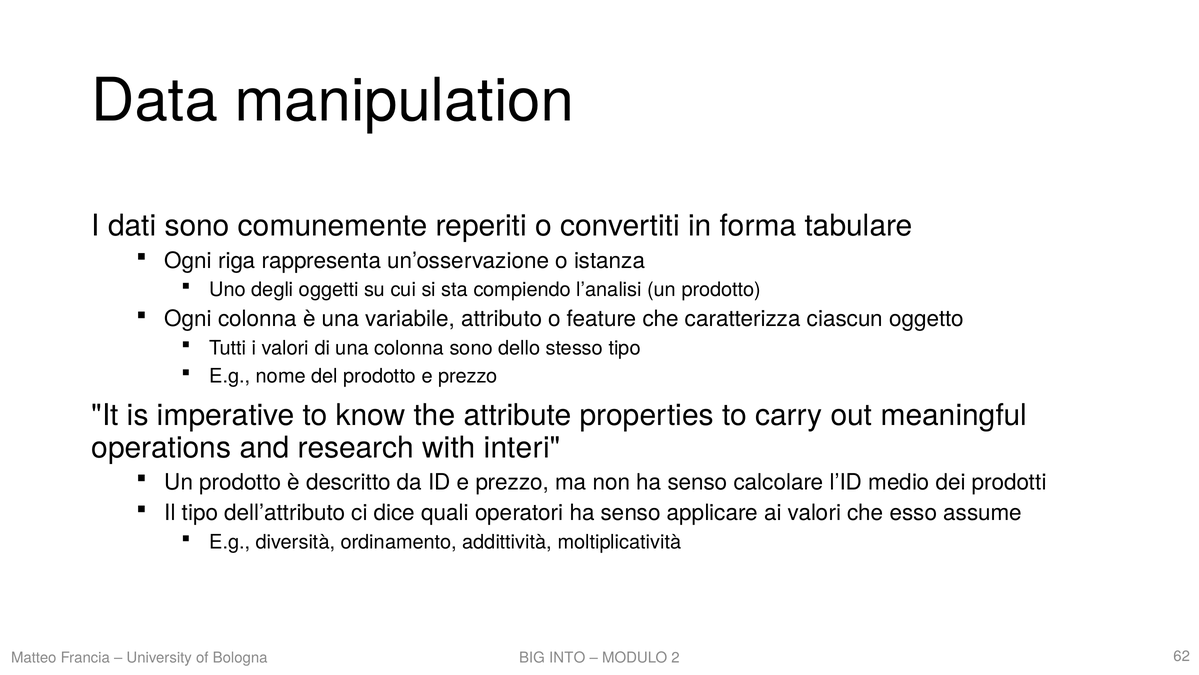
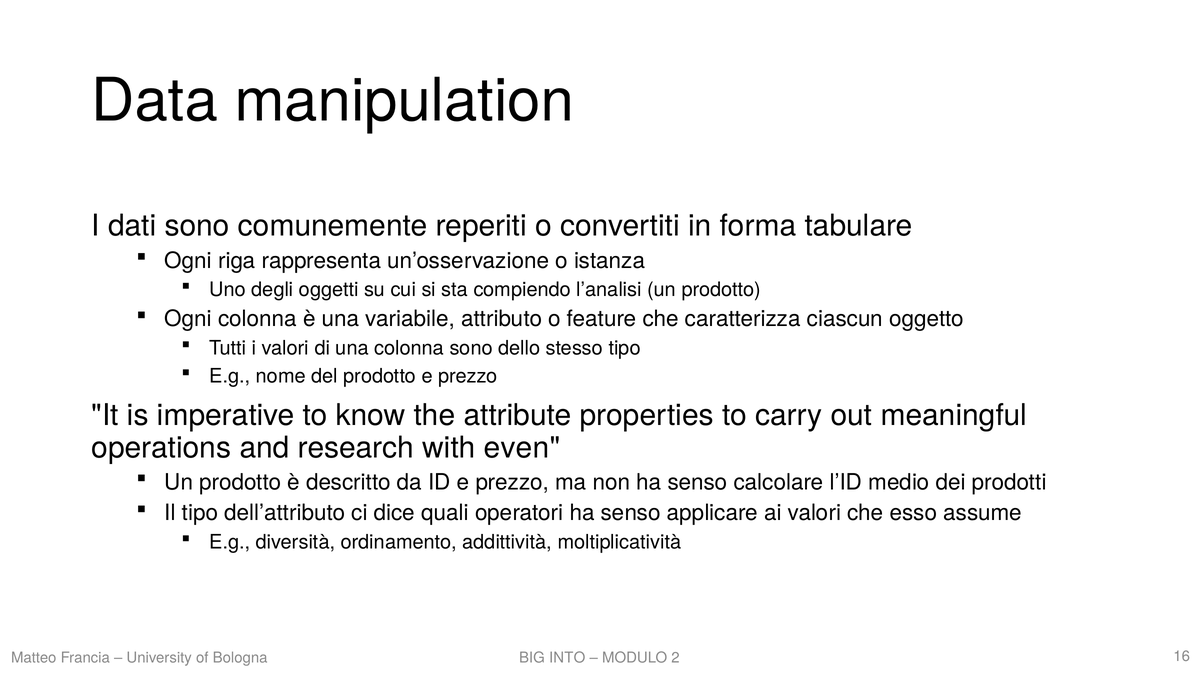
interi: interi -> even
62: 62 -> 16
